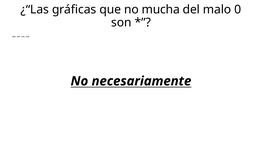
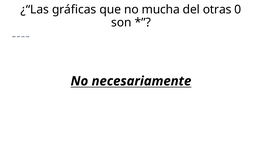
malo: malo -> otras
